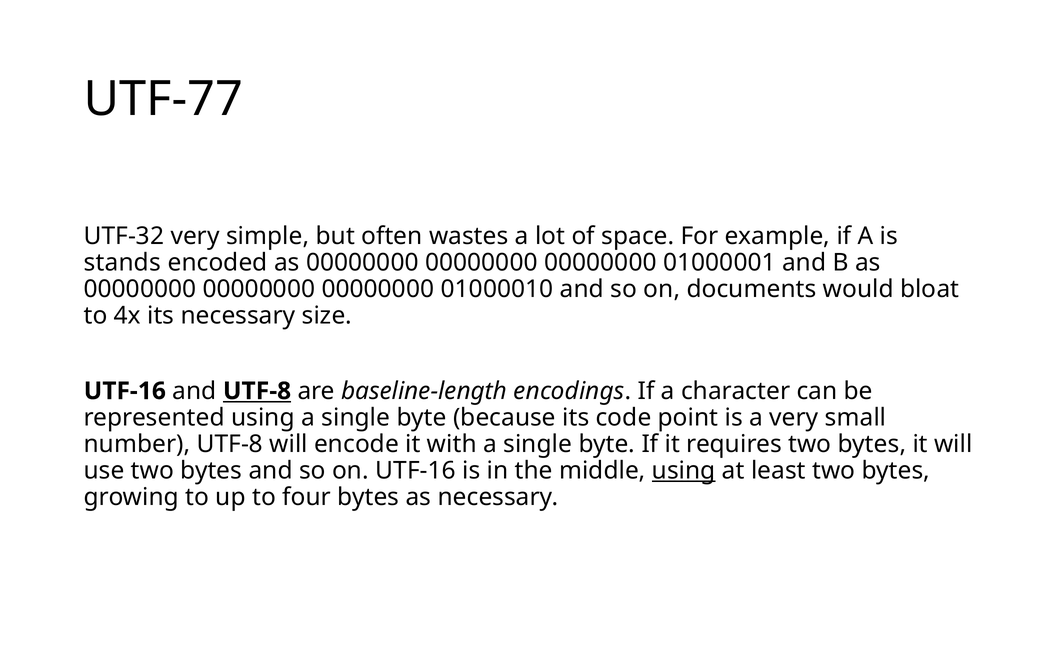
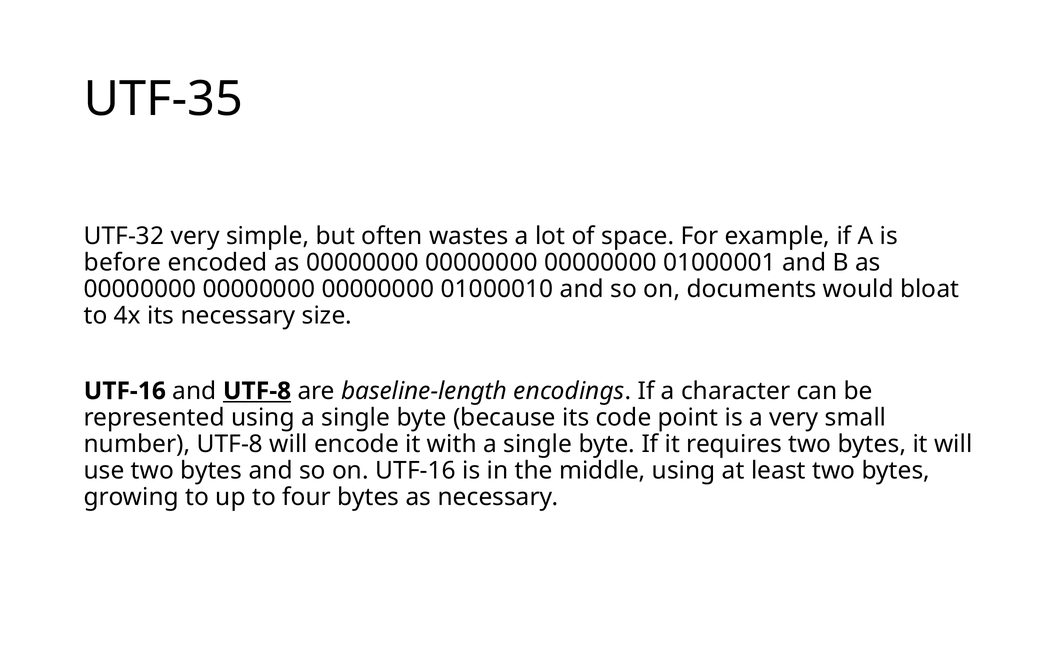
UTF-77: UTF-77 -> UTF-35
stands: stands -> before
using at (684, 470) underline: present -> none
